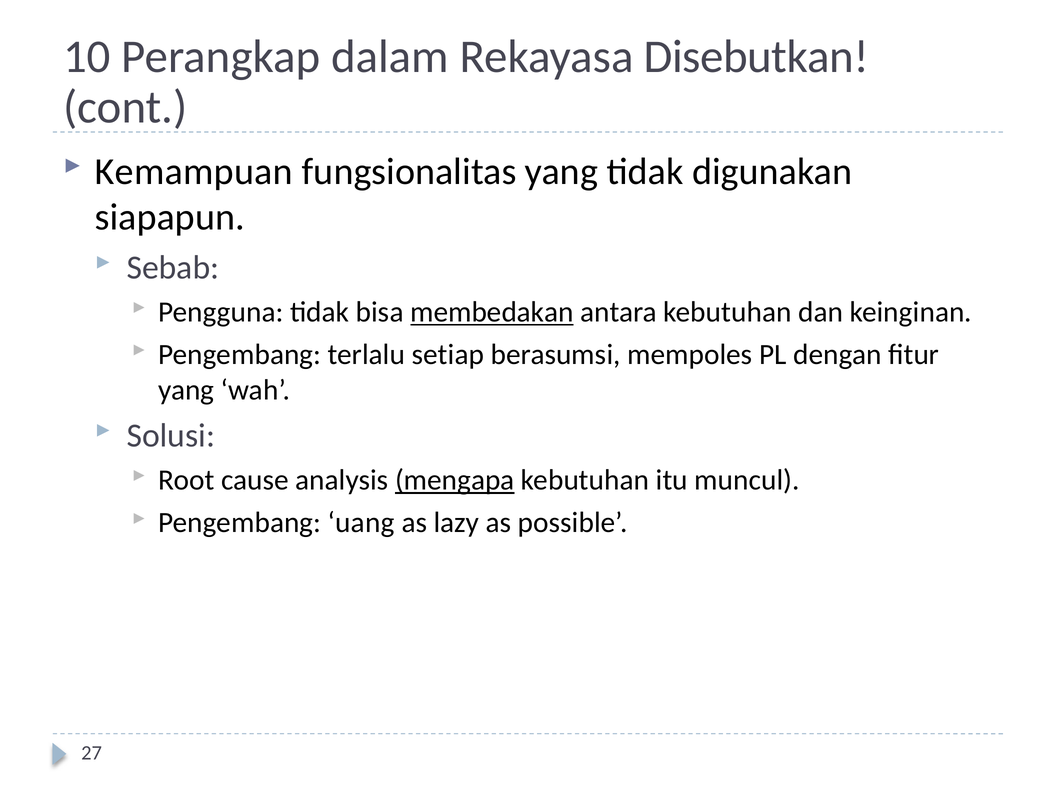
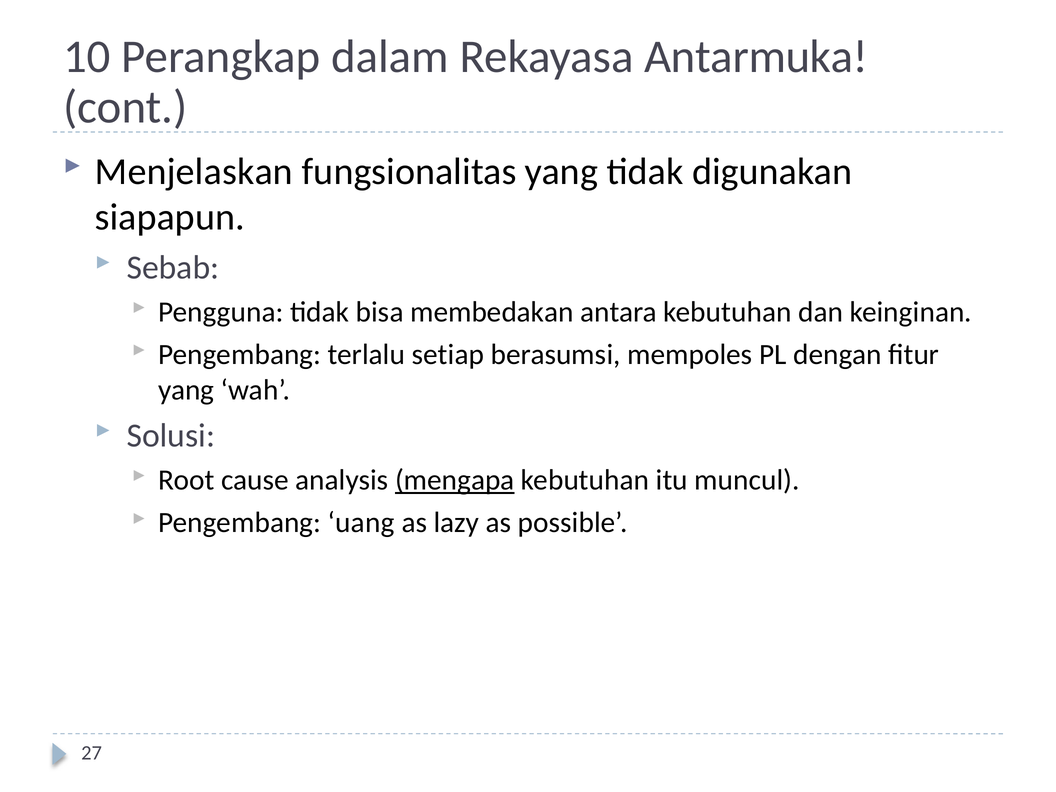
Disebutkan: Disebutkan -> Antarmuka
Kemampuan: Kemampuan -> Menjelaskan
membedakan underline: present -> none
